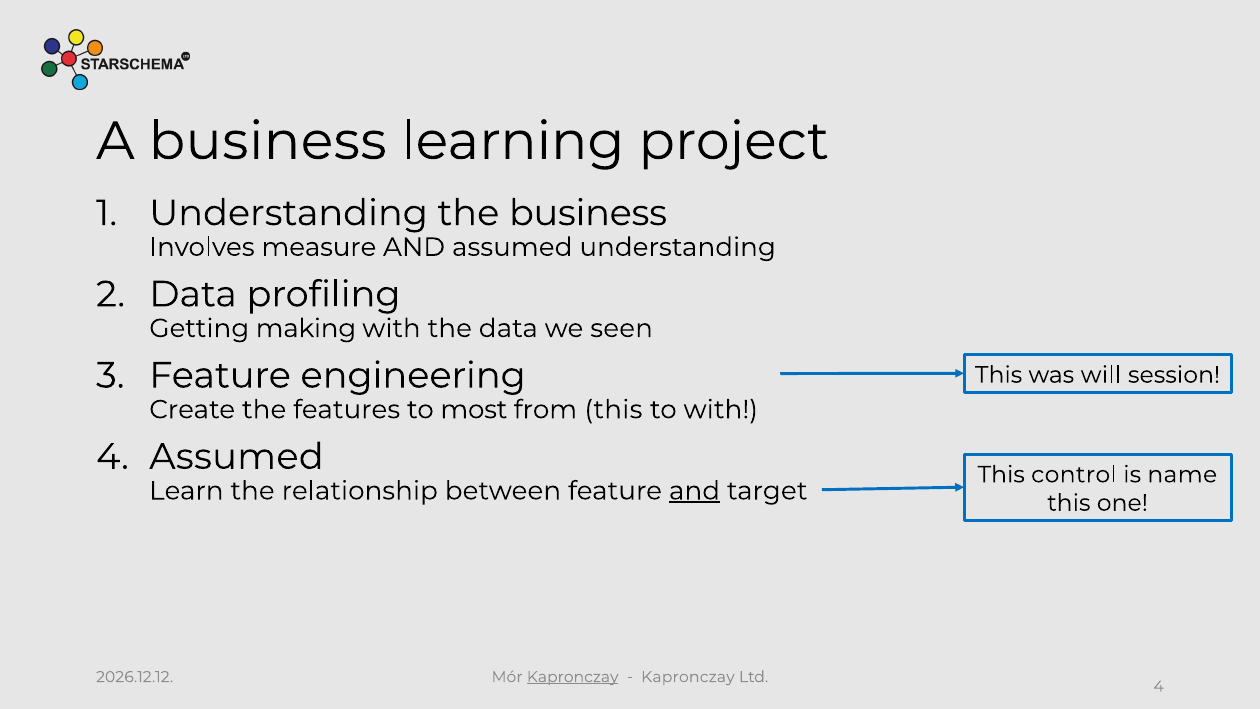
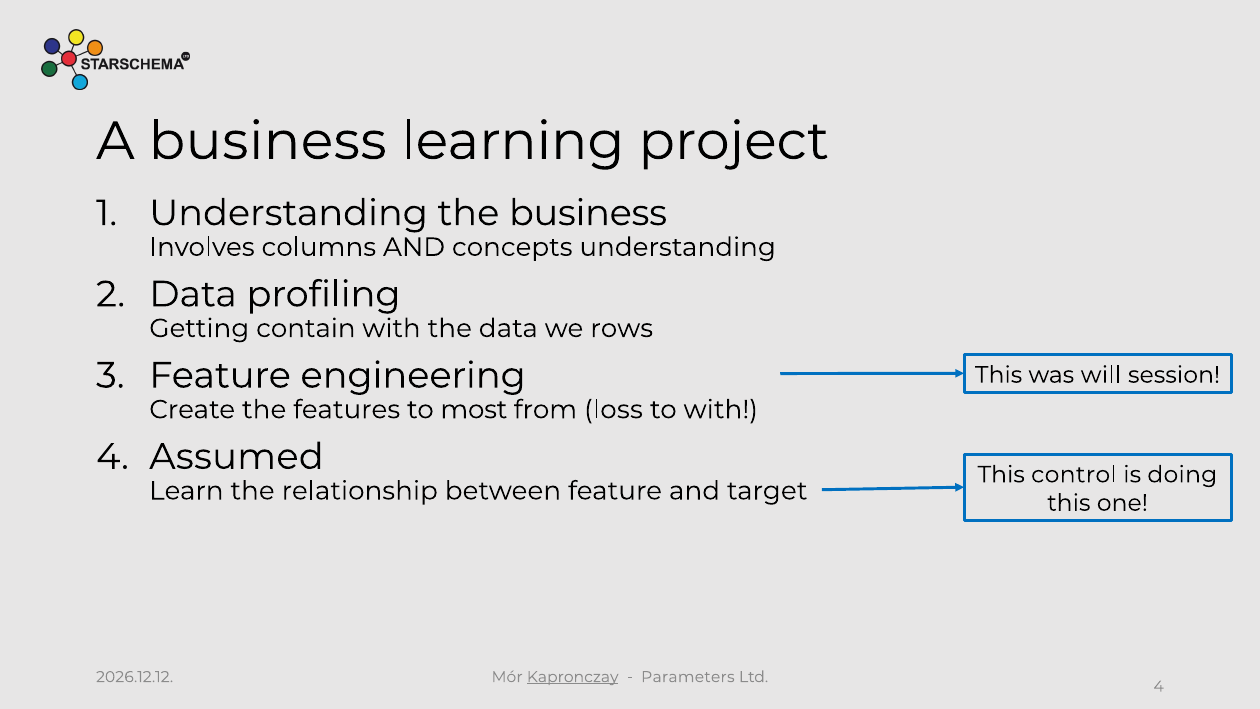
measure: measure -> columns
AND assumed: assumed -> concepts
making: making -> contain
seen: seen -> rows
from this: this -> loss
name: name -> doing
and at (695, 491) underline: present -> none
Kapronczay at (688, 677): Kapronczay -> Parameters
